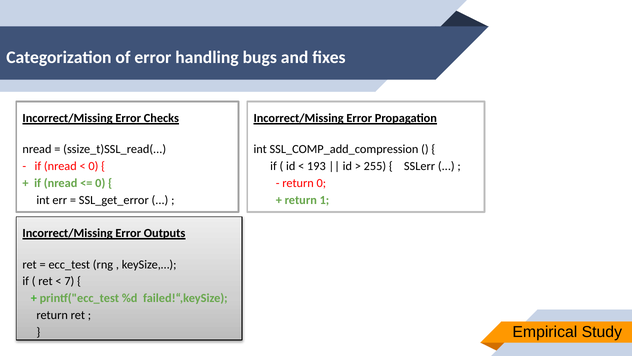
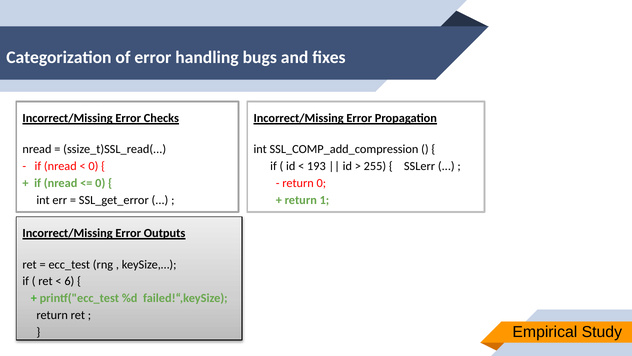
7: 7 -> 6
